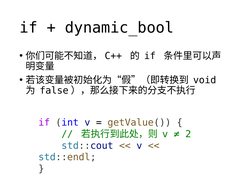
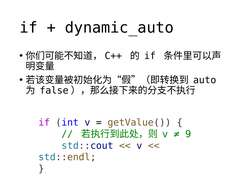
dynamic_bool: dynamic_bool -> dynamic_auto
void: void -> auto
2: 2 -> 9
